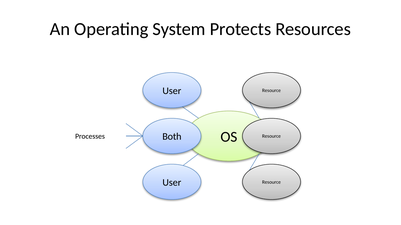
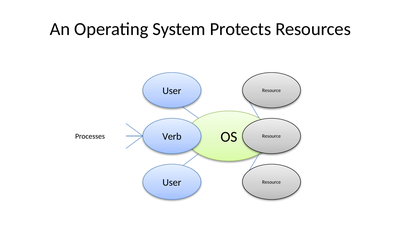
Both: Both -> Verb
